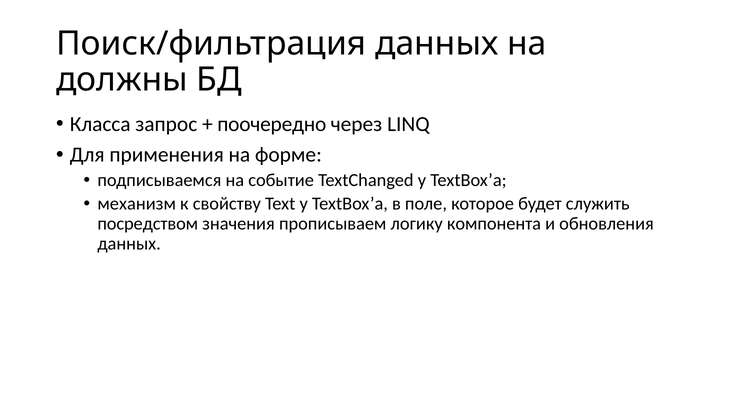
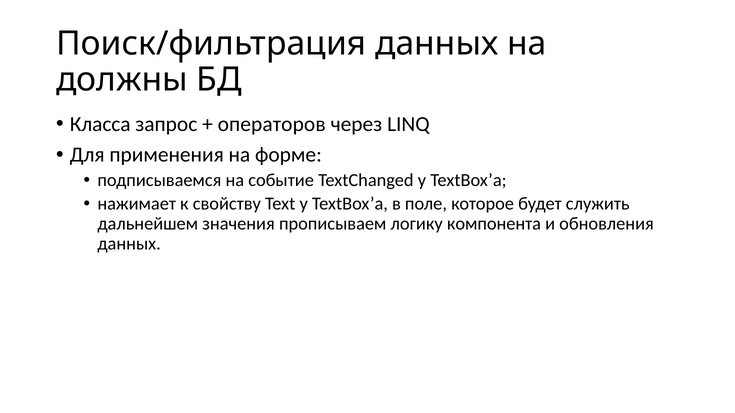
поочередно: поочередно -> операторов
механизм: механизм -> нажимает
посредством: посредством -> дальнейшем
